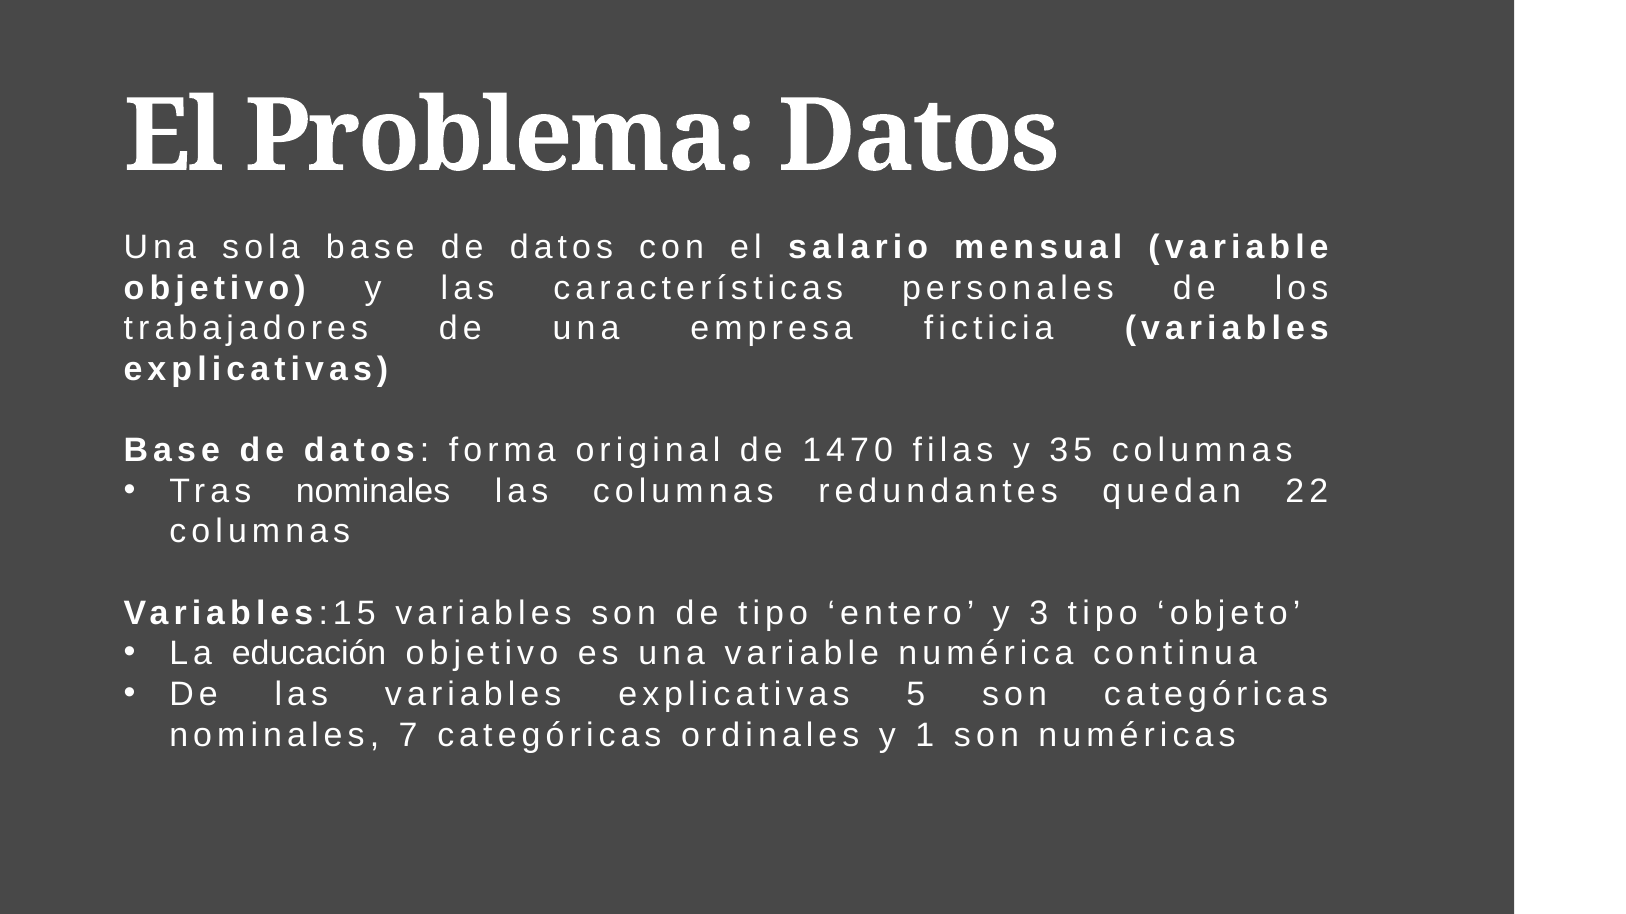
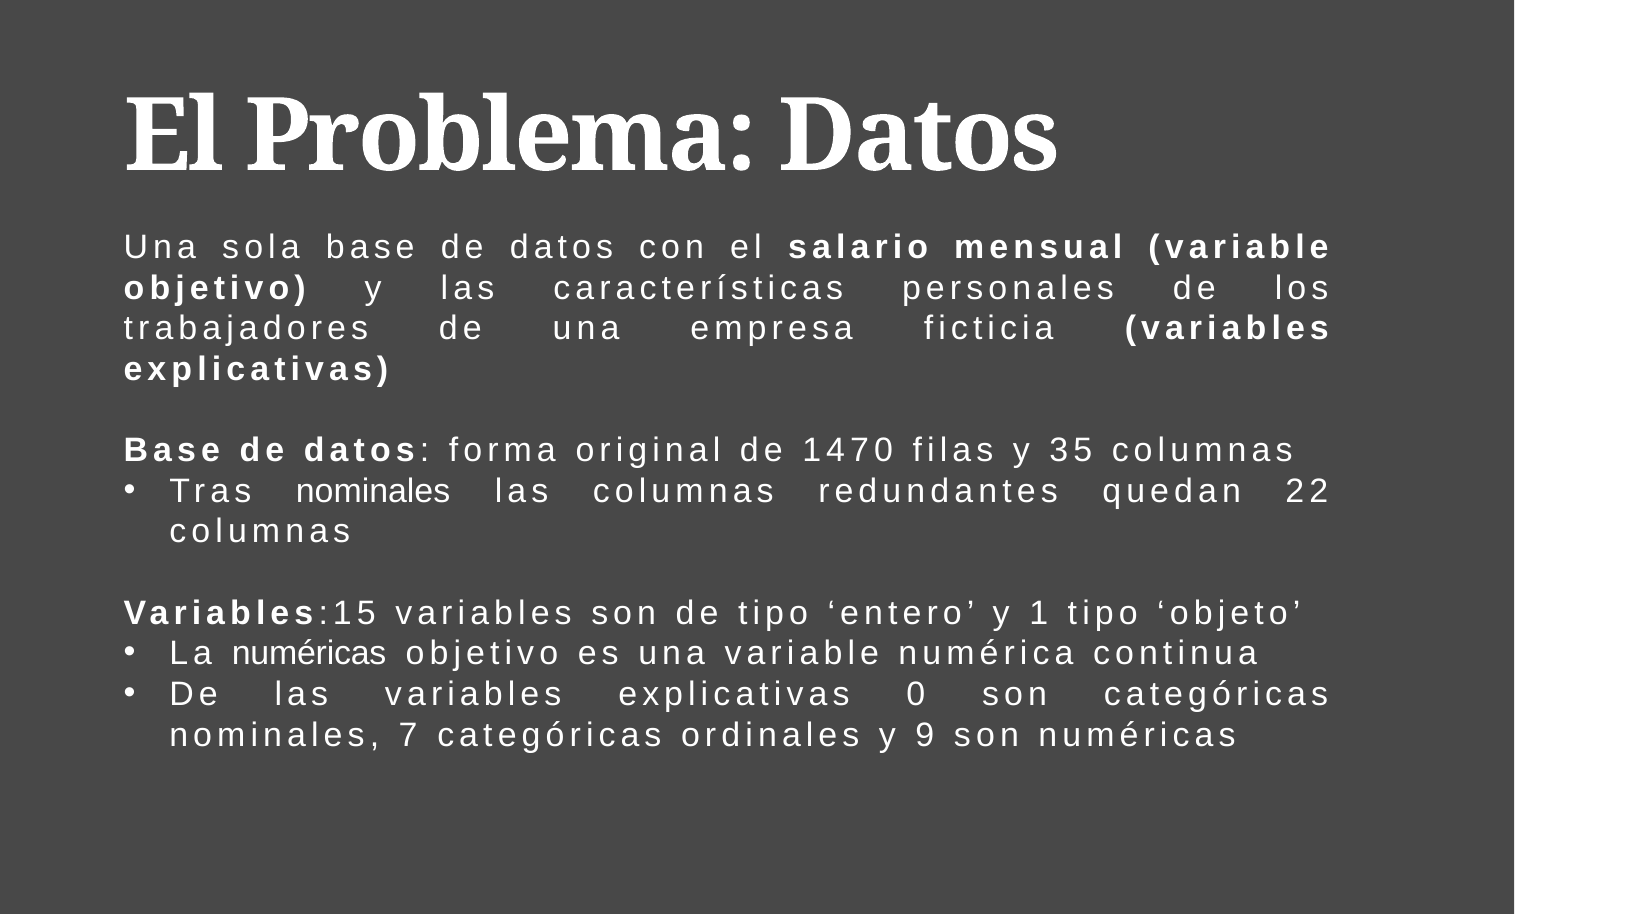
3: 3 -> 1
La educación: educación -> numéricas
5: 5 -> 0
1: 1 -> 9
